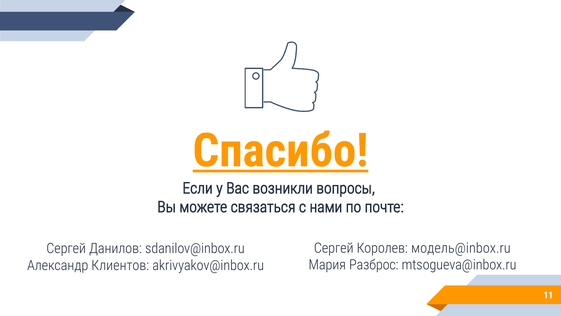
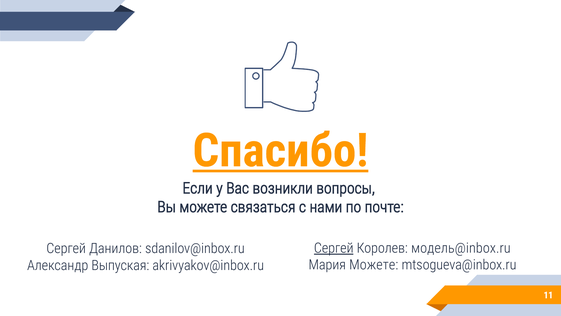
Сергей at (334, 248) underline: none -> present
Мария Разброс: Разброс -> Можете
Клиентов: Клиентов -> Выпуская
